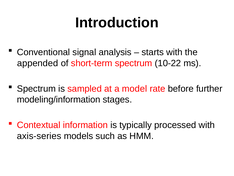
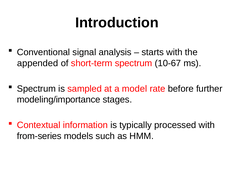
10-22: 10-22 -> 10-67
modeling/information: modeling/information -> modeling/importance
axis-series: axis-series -> from-series
